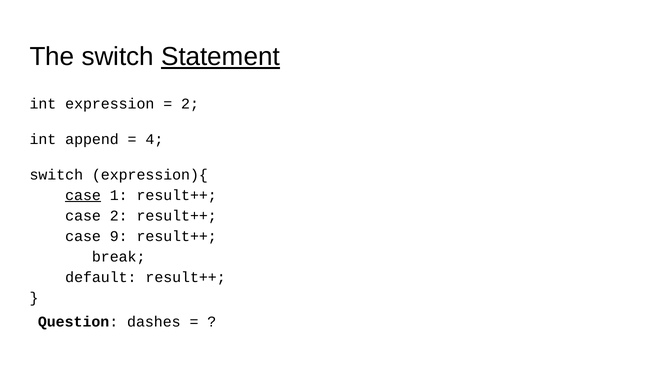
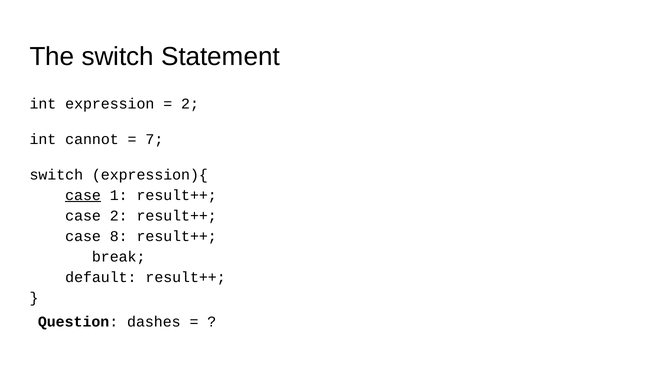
Statement underline: present -> none
append: append -> cannot
4: 4 -> 7
9: 9 -> 8
